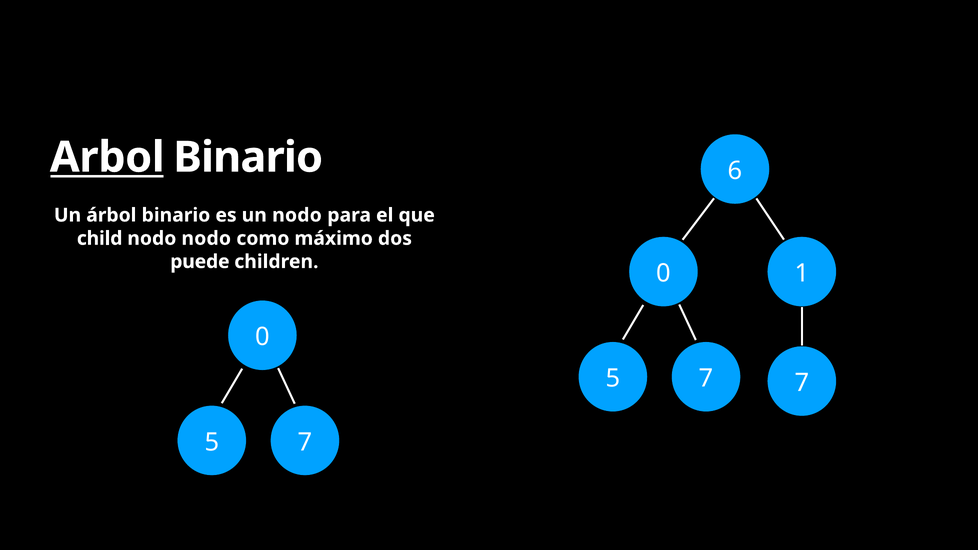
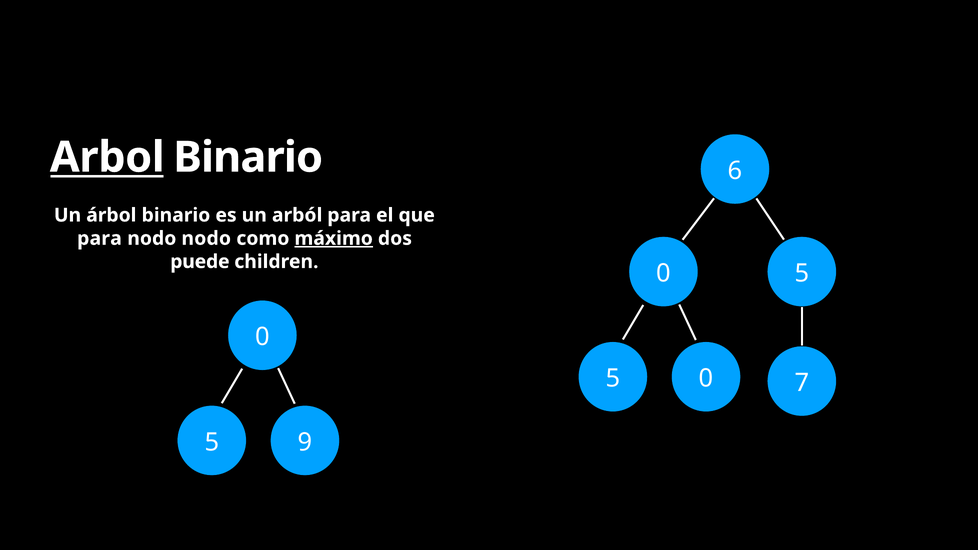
un nodo: nodo -> arból
child at (100, 238): child -> para
máximo underline: none -> present
1 at (802, 273): 1 -> 5
7 at (706, 379): 7 -> 0
7 at (305, 442): 7 -> 9
